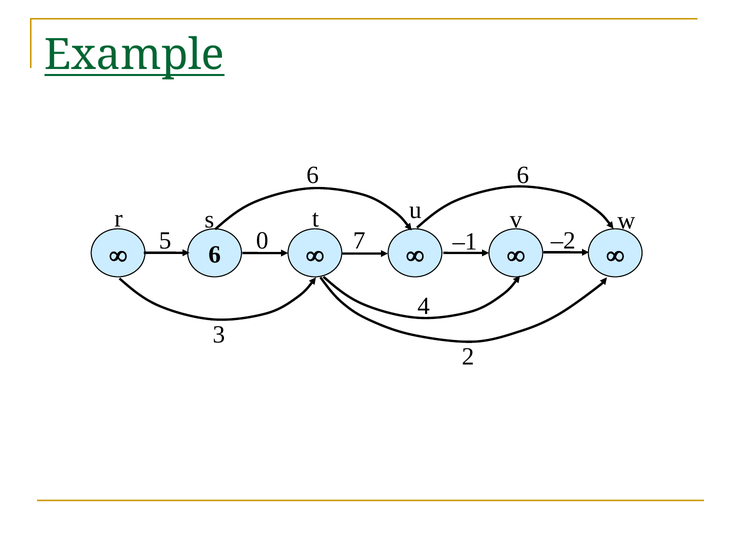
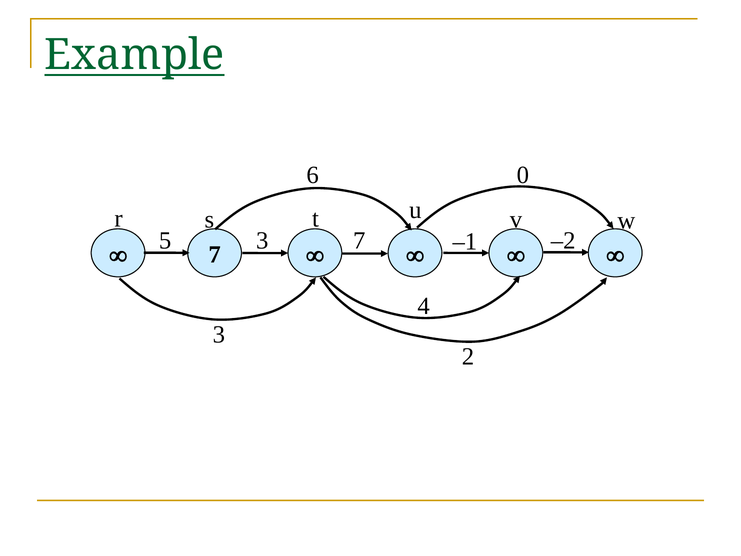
6 6: 6 -> 0
5 0: 0 -> 3
6 at (215, 254): 6 -> 7
